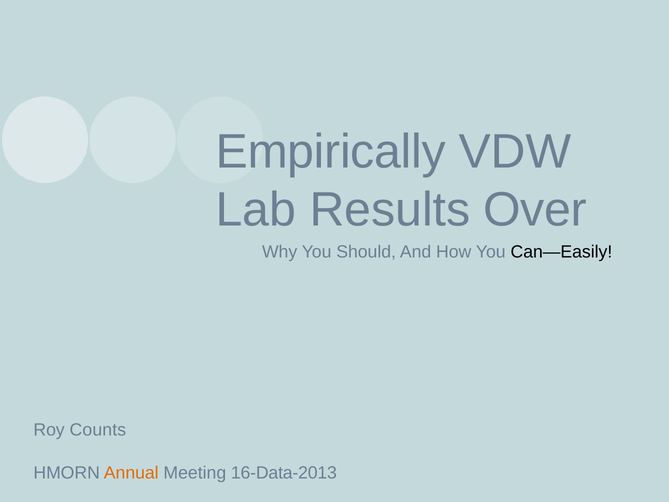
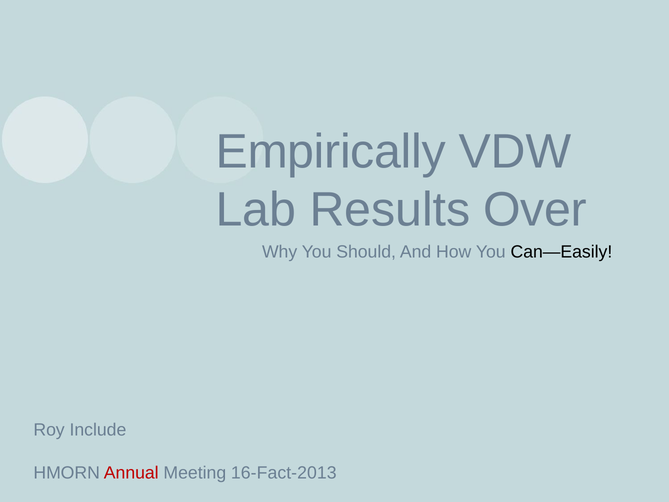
Counts: Counts -> Include
Annual colour: orange -> red
16-Data-2013: 16-Data-2013 -> 16-Fact-2013
